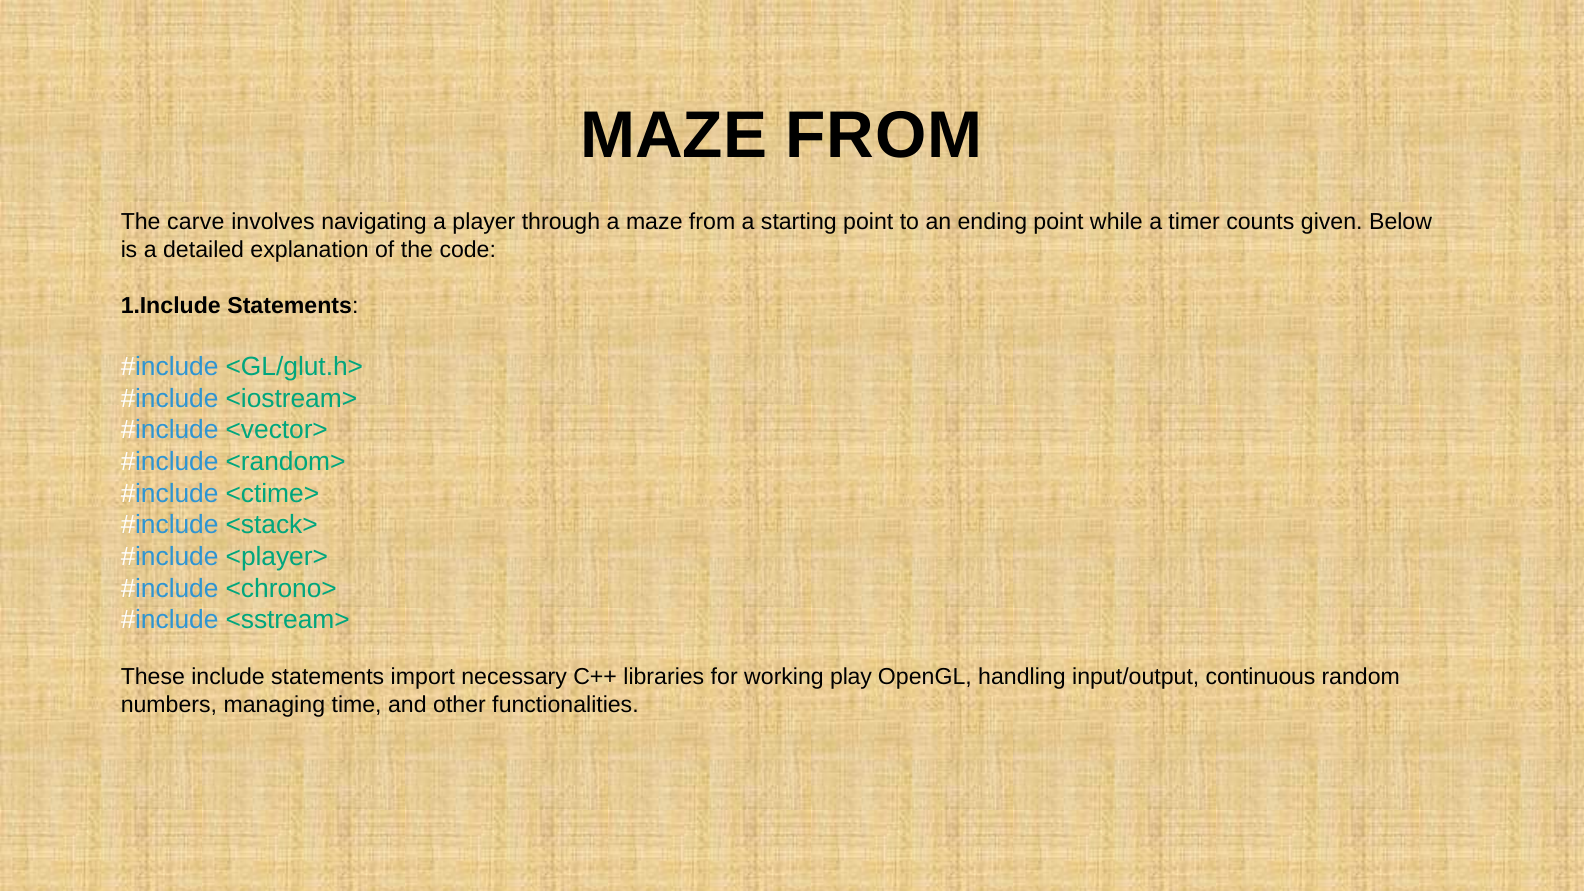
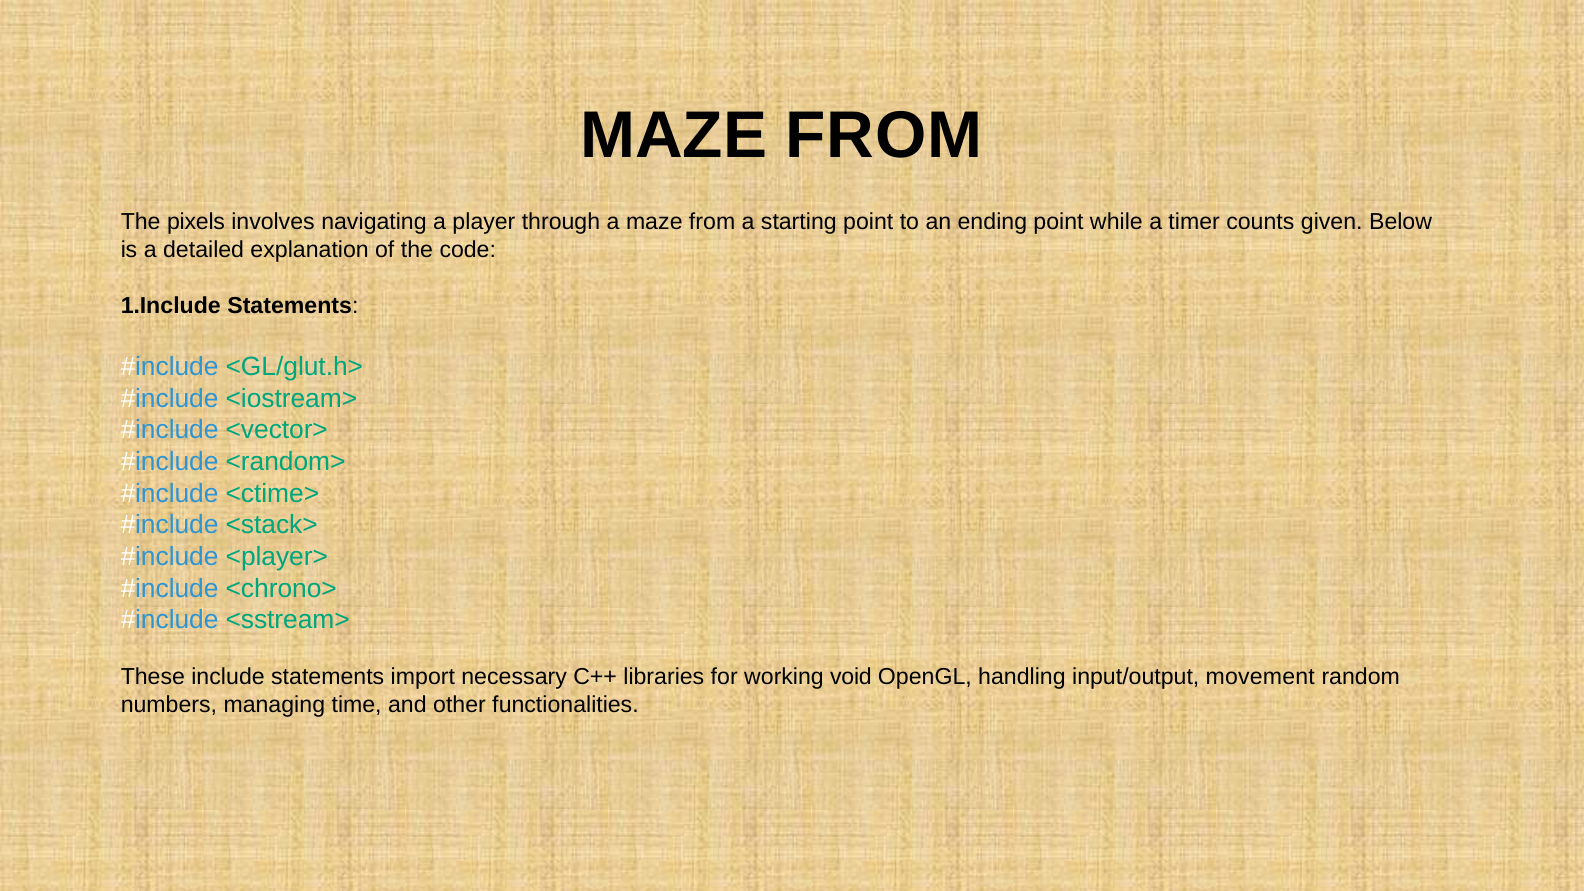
carve: carve -> pixels
play: play -> void
continuous: continuous -> movement
